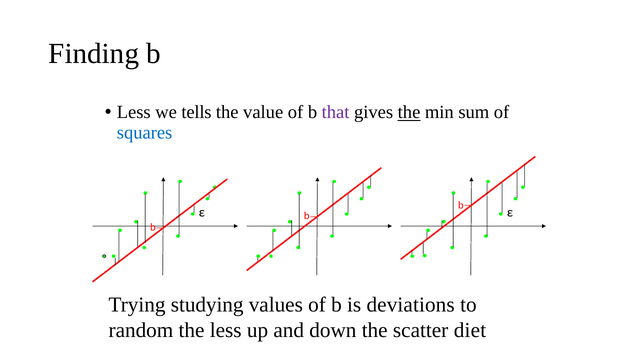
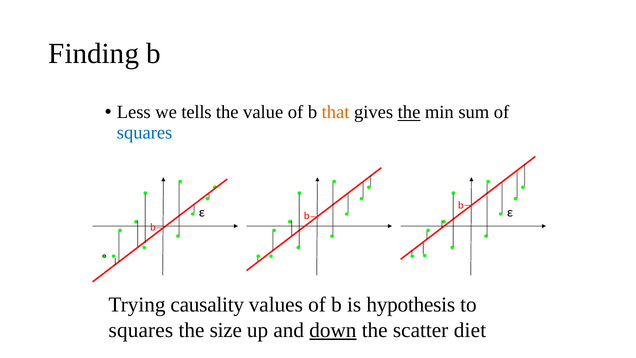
that colour: purple -> orange
studying: studying -> causality
deviations: deviations -> hypothesis
random at (141, 330): random -> squares
the less: less -> size
down underline: none -> present
